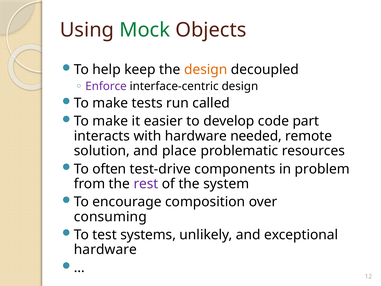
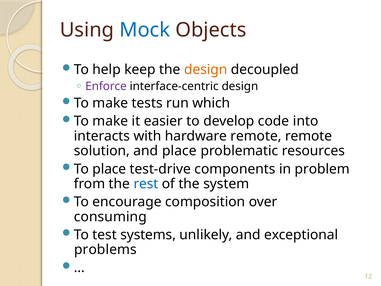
Mock colour: green -> blue
called: called -> which
part: part -> into
hardware needed: needed -> remote
To often: often -> place
rest colour: purple -> blue
hardware at (105, 249): hardware -> problems
